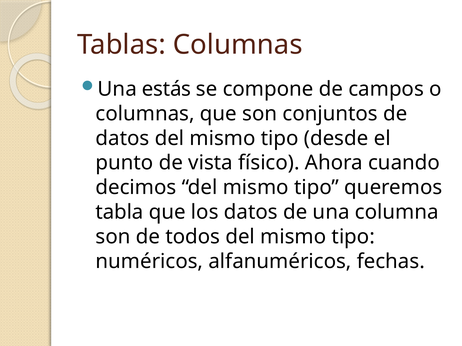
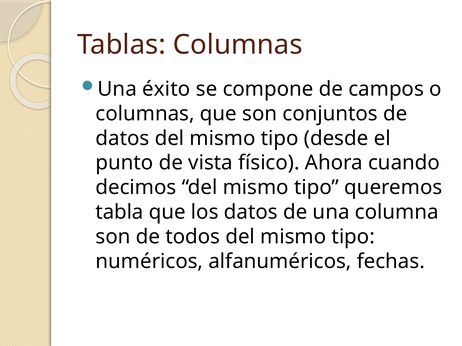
estás: estás -> éxito
